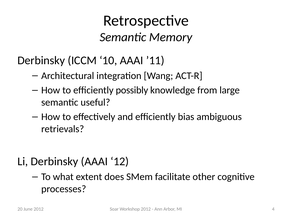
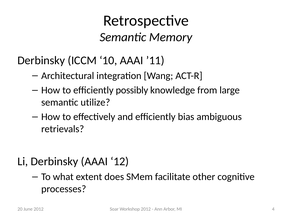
useful: useful -> utilize
